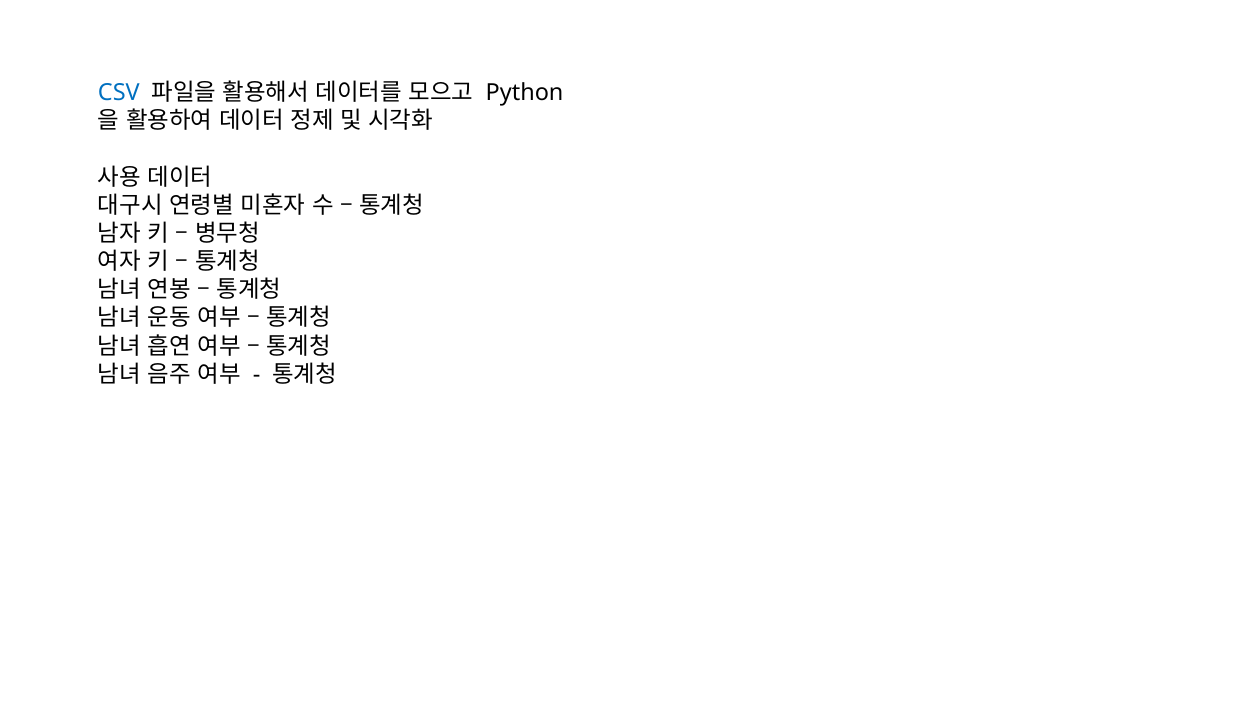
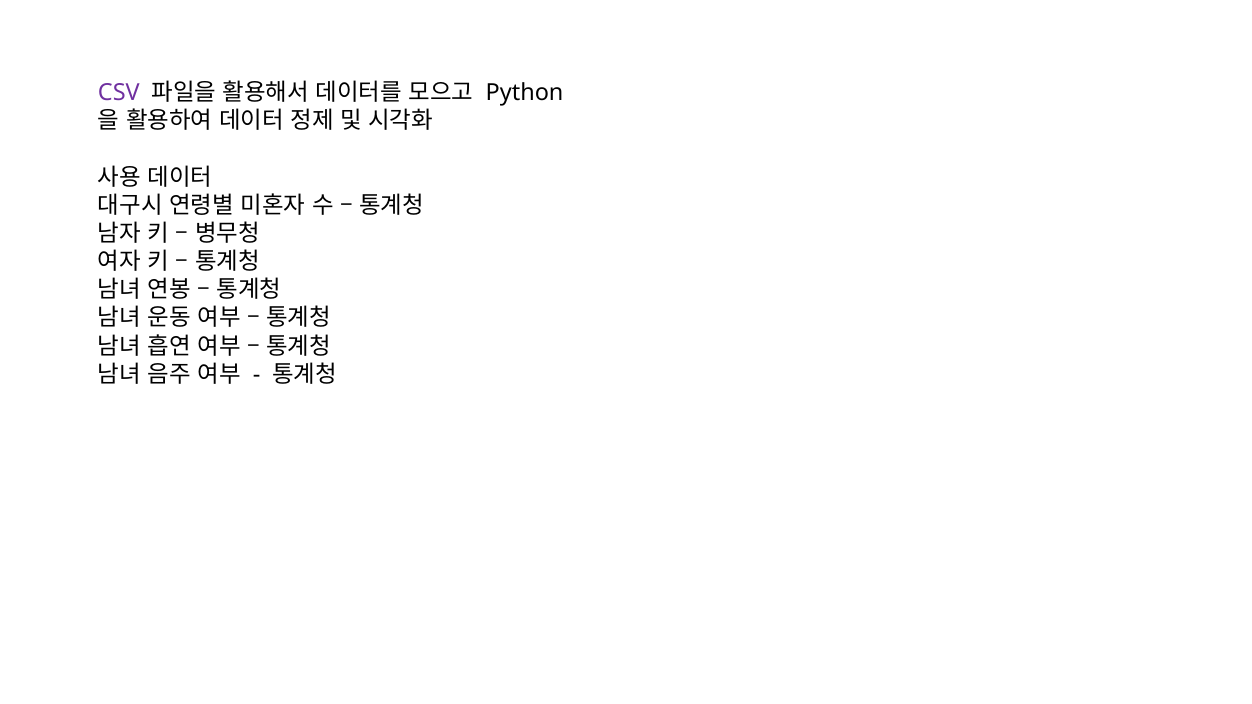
CSV colour: blue -> purple
